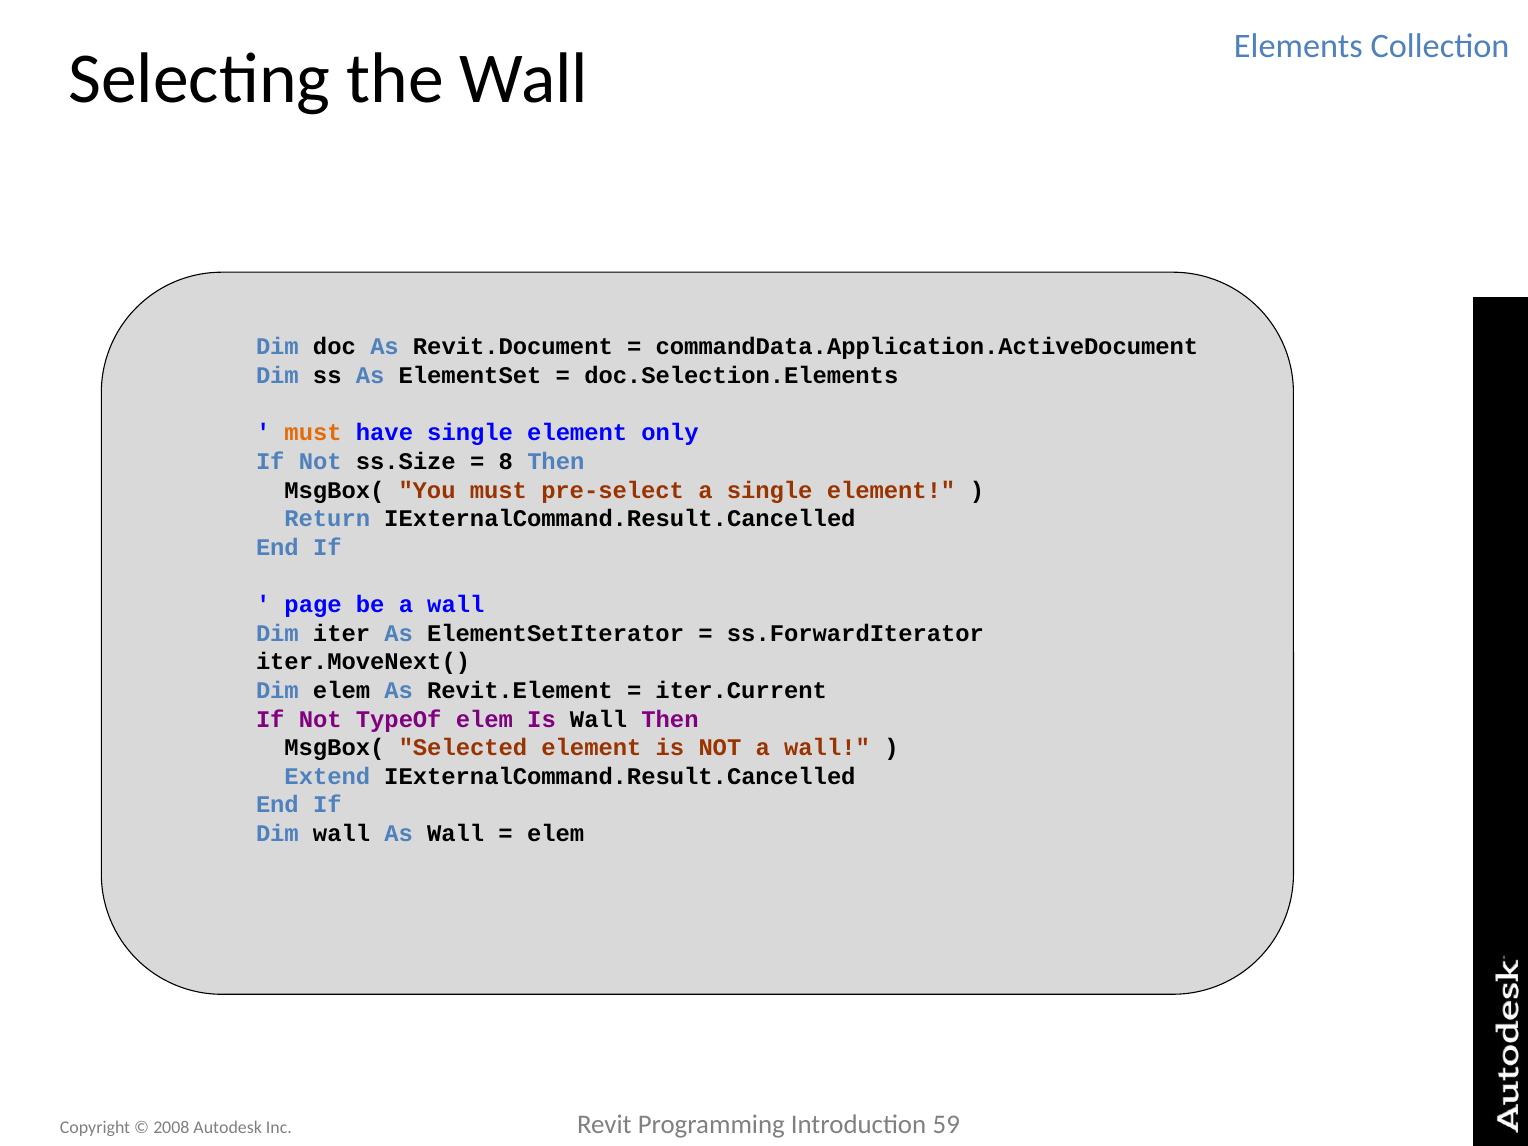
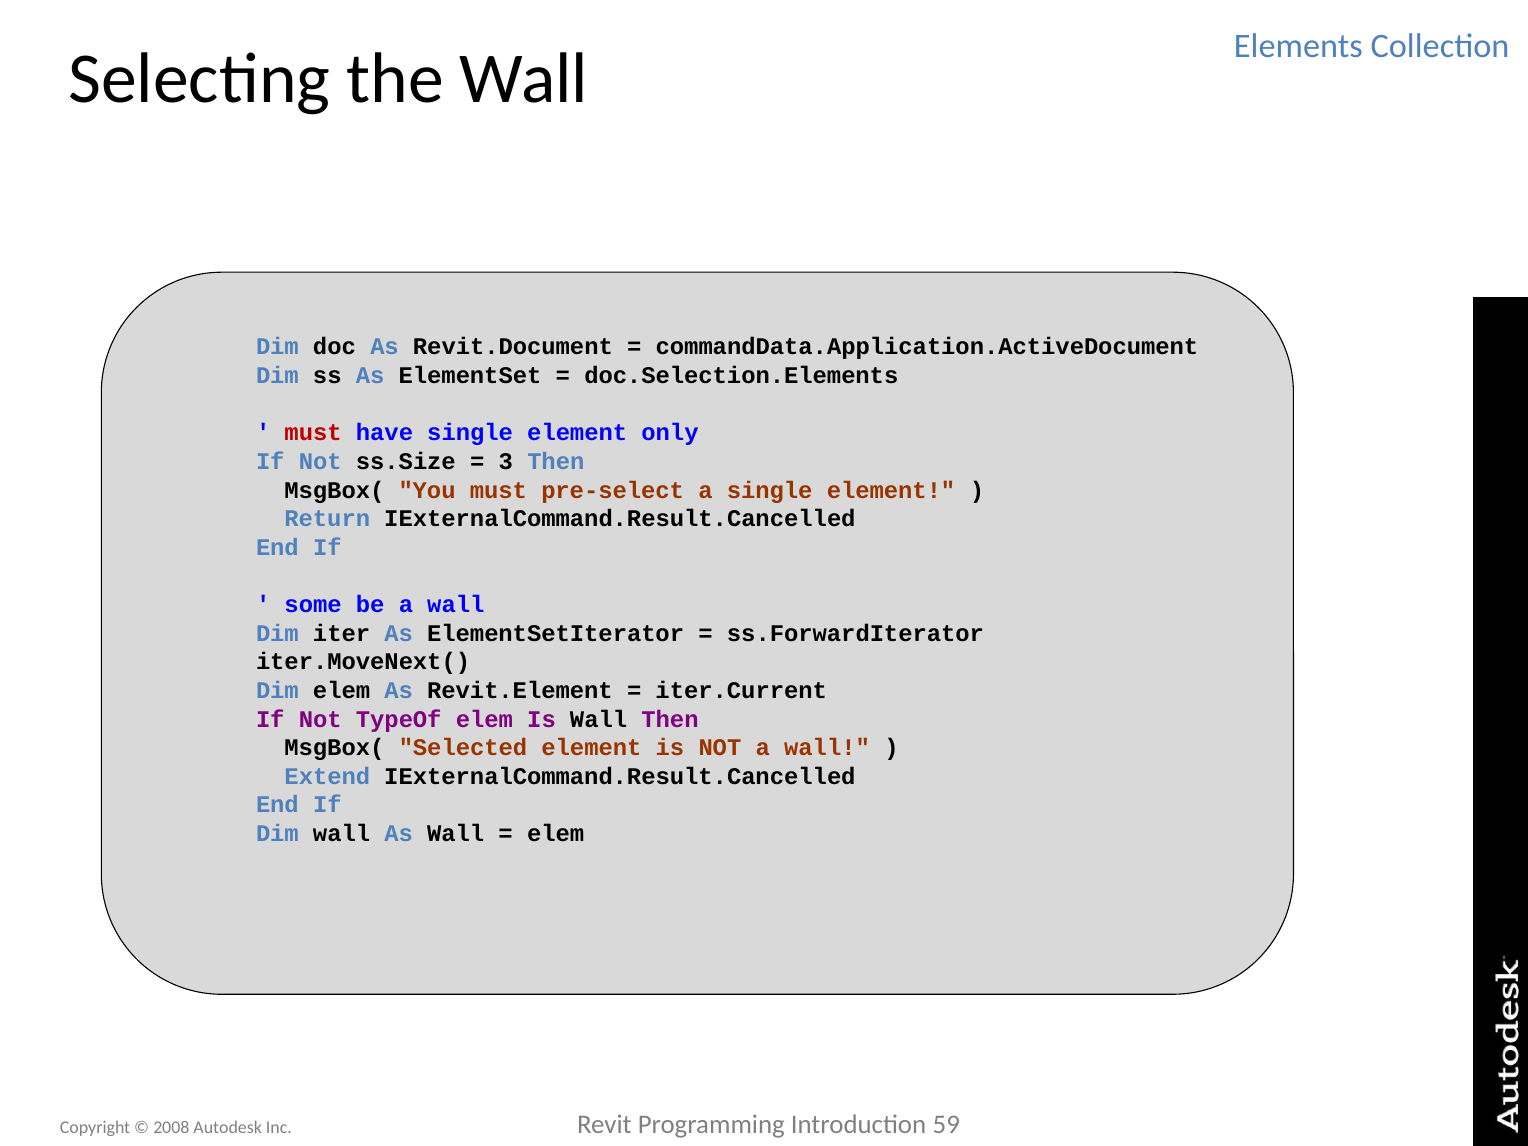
must at (313, 433) colour: orange -> red
8: 8 -> 3
page: page -> some
